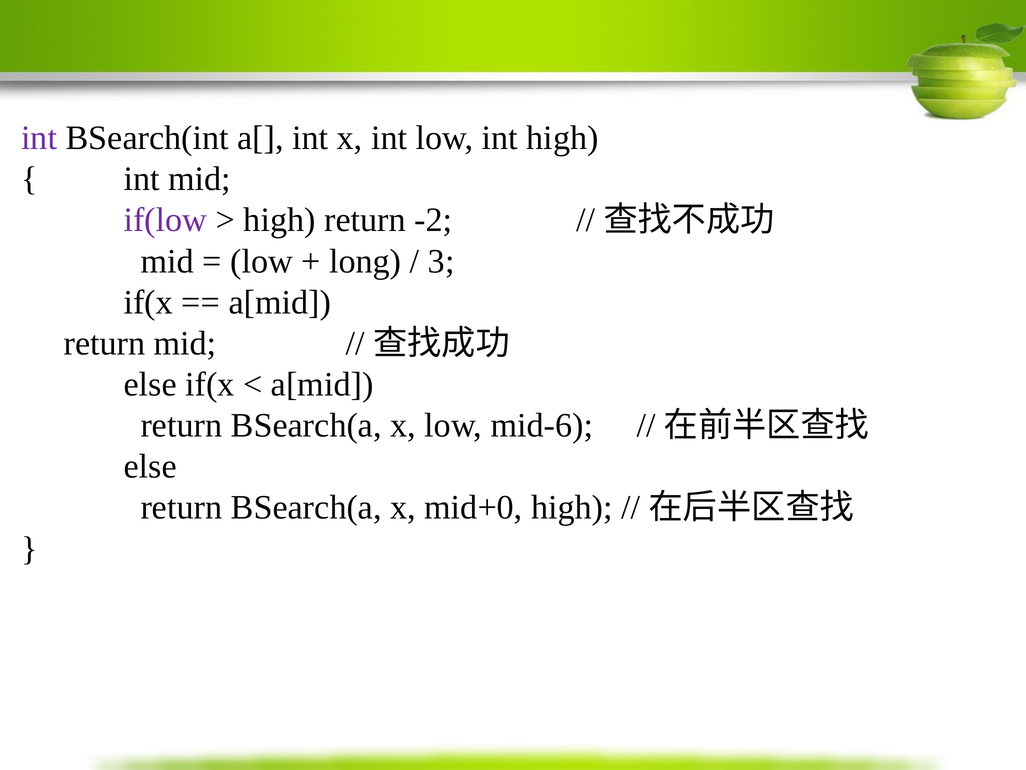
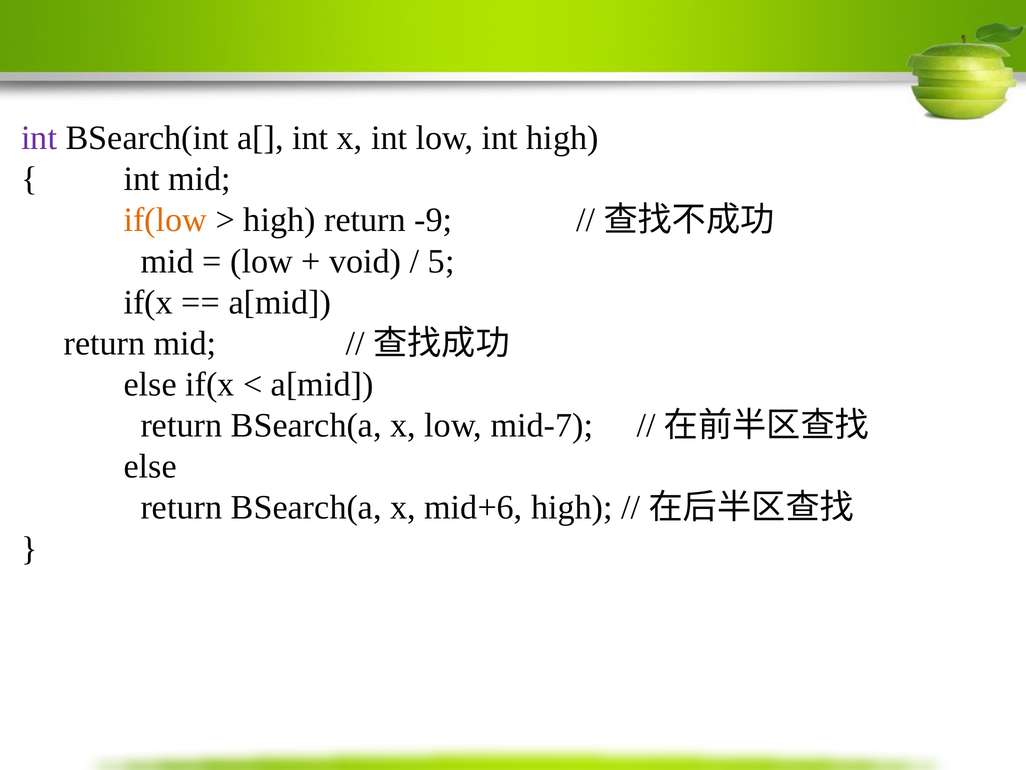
if(low colour: purple -> orange
-2: -2 -> -9
long: long -> void
3: 3 -> 5
mid-6: mid-6 -> mid-7
mid+0: mid+0 -> mid+6
